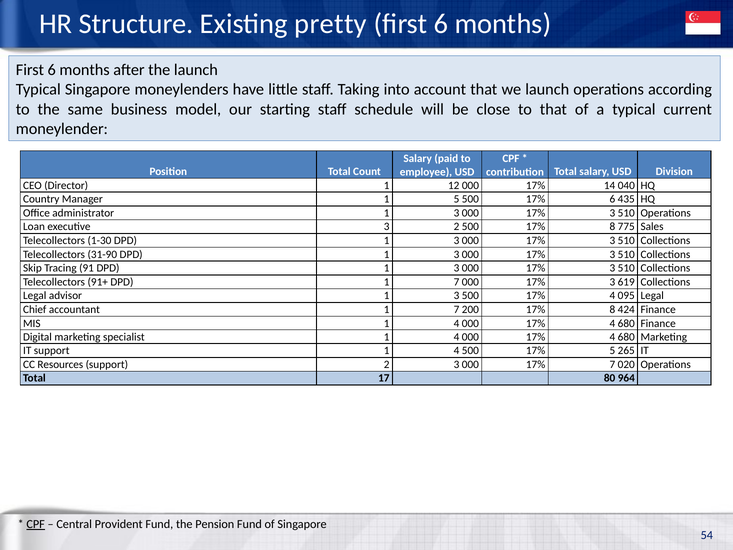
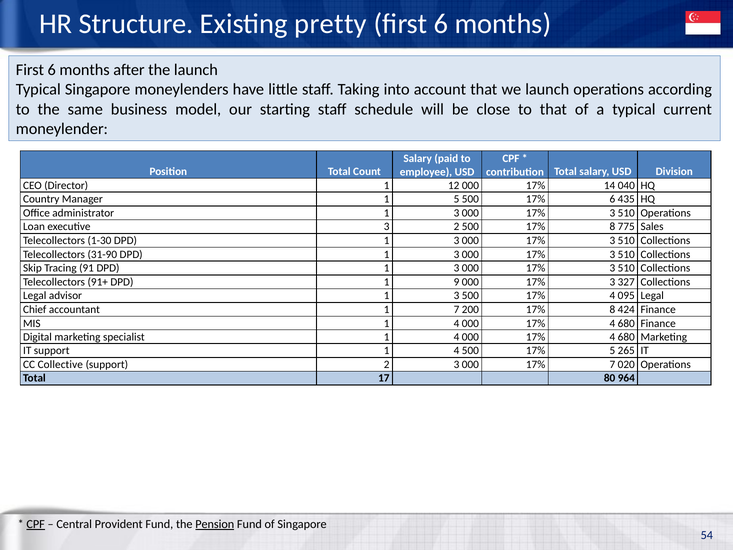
DPD 1 7: 7 -> 9
619: 619 -> 327
Resources: Resources -> Collective
Pension underline: none -> present
